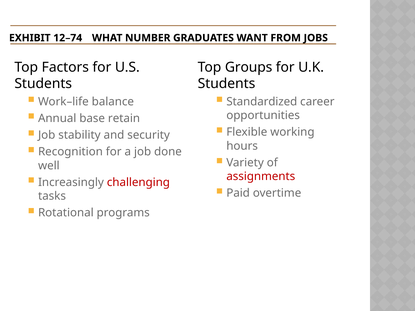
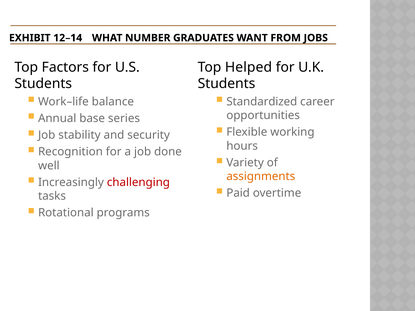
12–74: 12–74 -> 12–14
Groups: Groups -> Helped
retain: retain -> series
assignments colour: red -> orange
